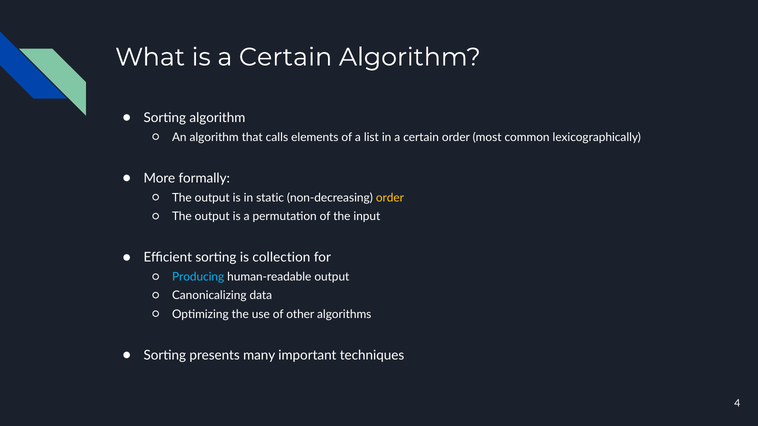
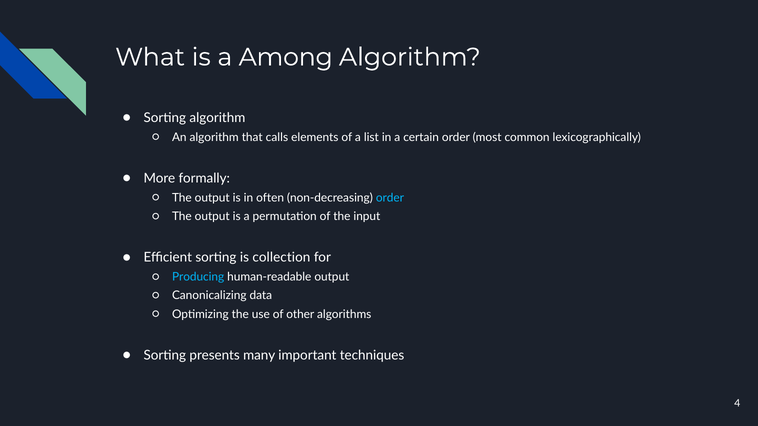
is a Certain: Certain -> Among
static: static -> often
order at (390, 198) colour: yellow -> light blue
